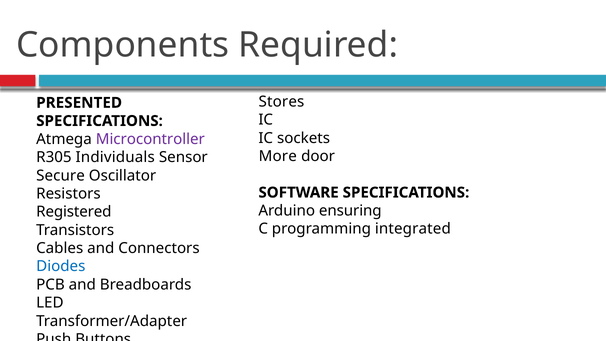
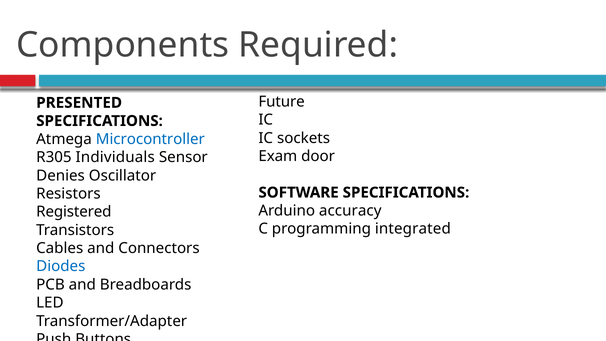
Stores: Stores -> Future
Microcontroller colour: purple -> blue
More: More -> Exam
Secure: Secure -> Denies
ensuring: ensuring -> accuracy
